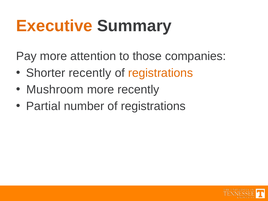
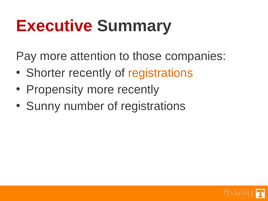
Executive colour: orange -> red
Mushroom: Mushroom -> Propensity
Partial: Partial -> Sunny
